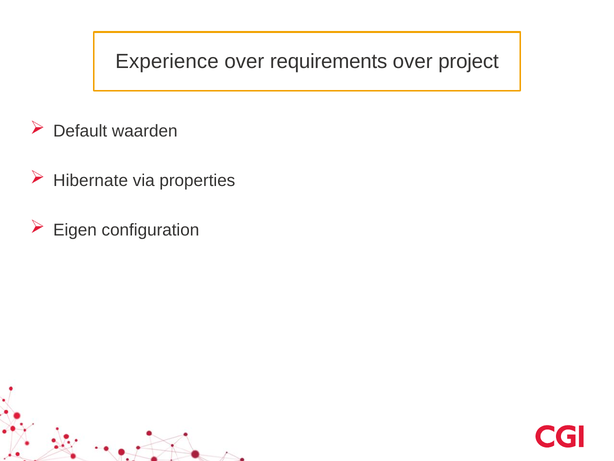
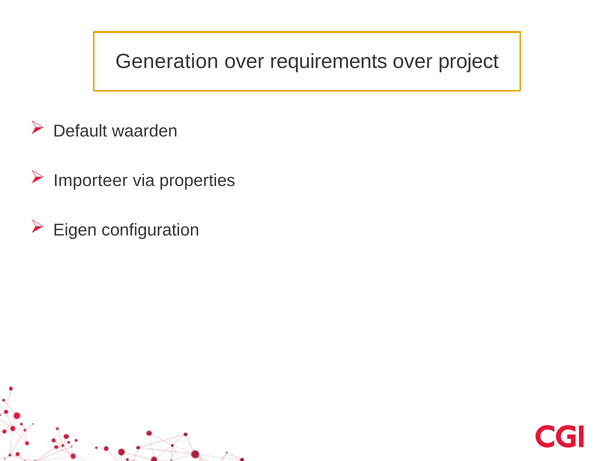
Experience: Experience -> Generation
Hibernate: Hibernate -> Importeer
